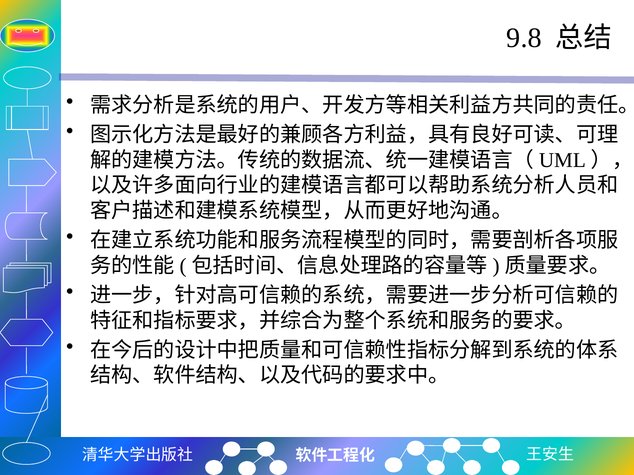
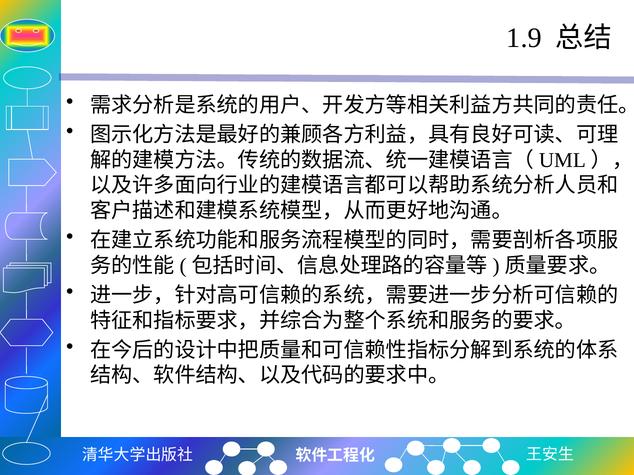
9.8: 9.8 -> 1.9
